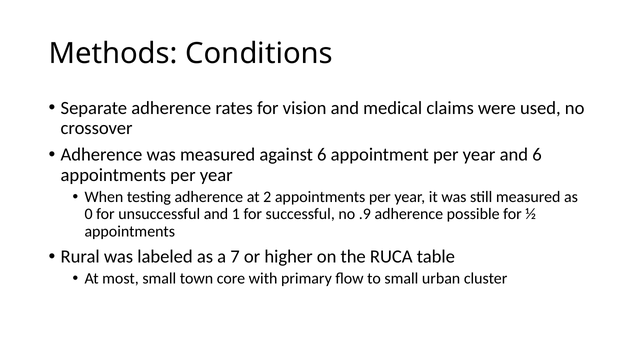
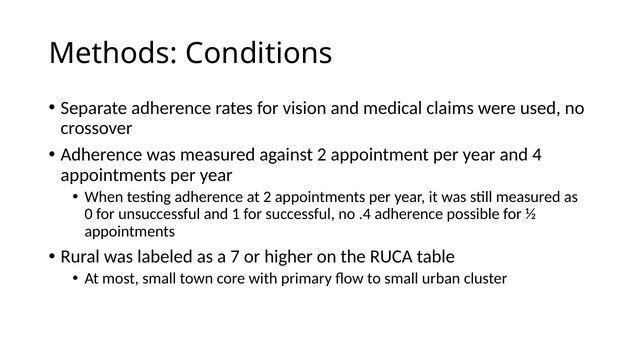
against 6: 6 -> 2
and 6: 6 -> 4
.9: .9 -> .4
